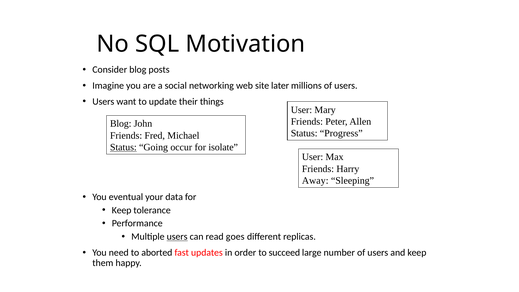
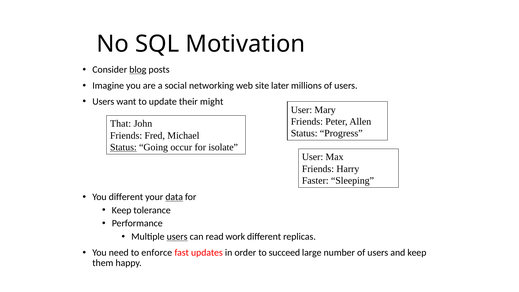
blog at (138, 70) underline: none -> present
things: things -> might
Blog at (121, 124): Blog -> That
Away: Away -> Faster
You eventual: eventual -> different
data underline: none -> present
goes: goes -> work
aborted: aborted -> enforce
